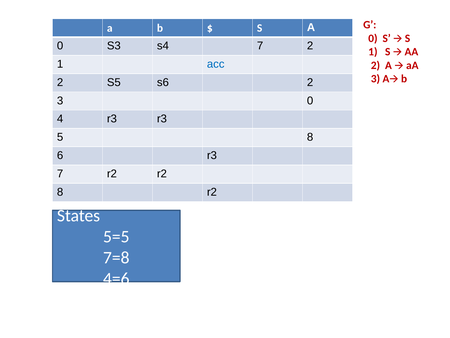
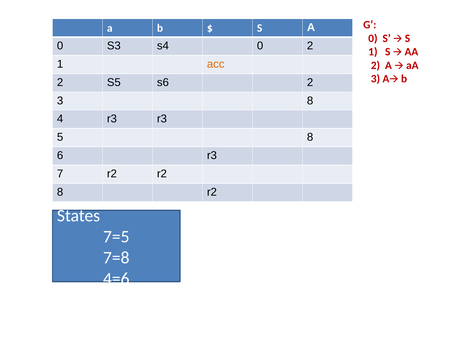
s4 7: 7 -> 0
acc colour: blue -> orange
3 0: 0 -> 8
5=5: 5=5 -> 7=5
